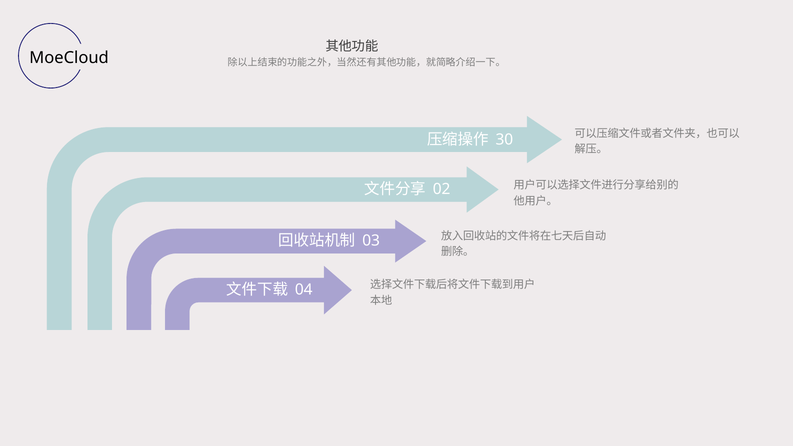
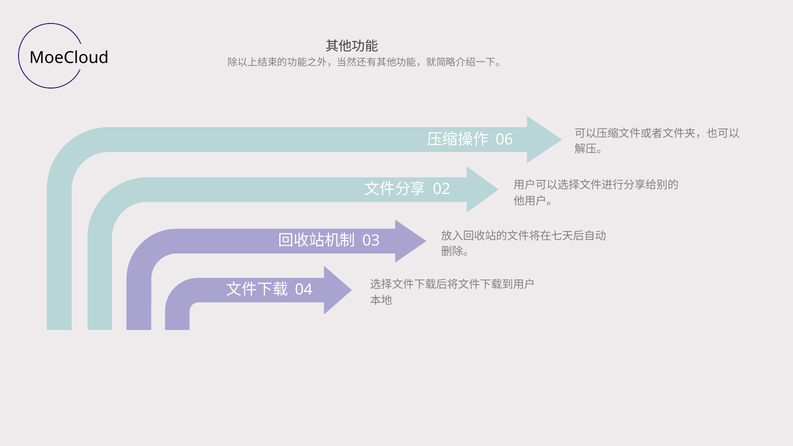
30: 30 -> 06
